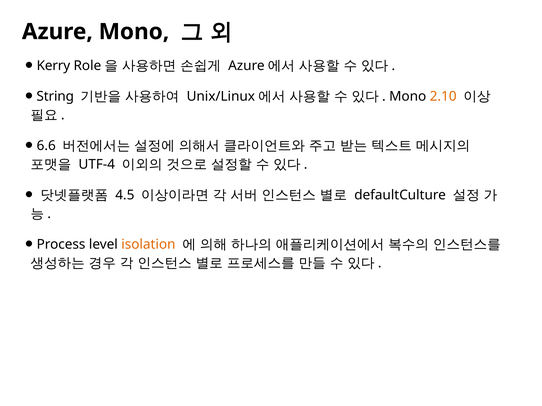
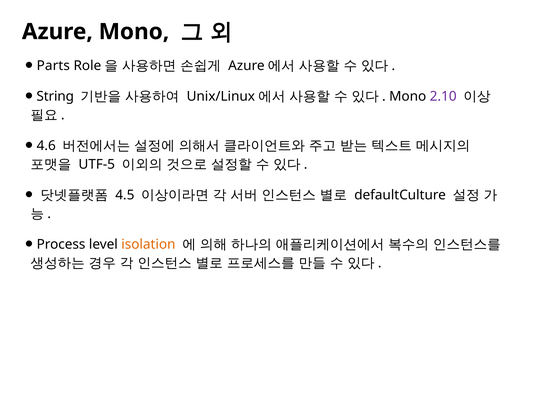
Kerry: Kerry -> Parts
2.10 colour: orange -> purple
6.6: 6.6 -> 4.6
UTF-4: UTF-4 -> UTF-5
